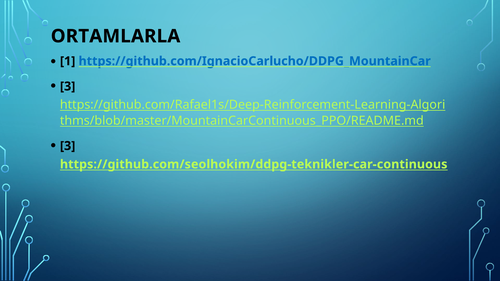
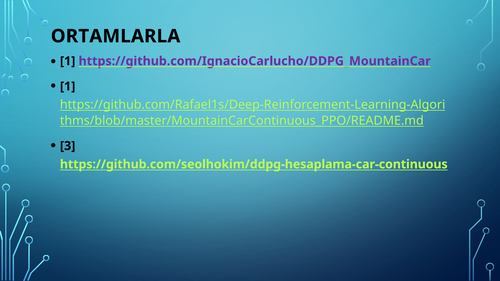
https://github.com/IgnacioCarlucho/DDPG_MountainCar colour: blue -> purple
3 at (68, 86): 3 -> 1
https://github.com/seolhokim/ddpg-teknikler-car-continuous: https://github.com/seolhokim/ddpg-teknikler-car-continuous -> https://github.com/seolhokim/ddpg-hesaplama-car-continuous
